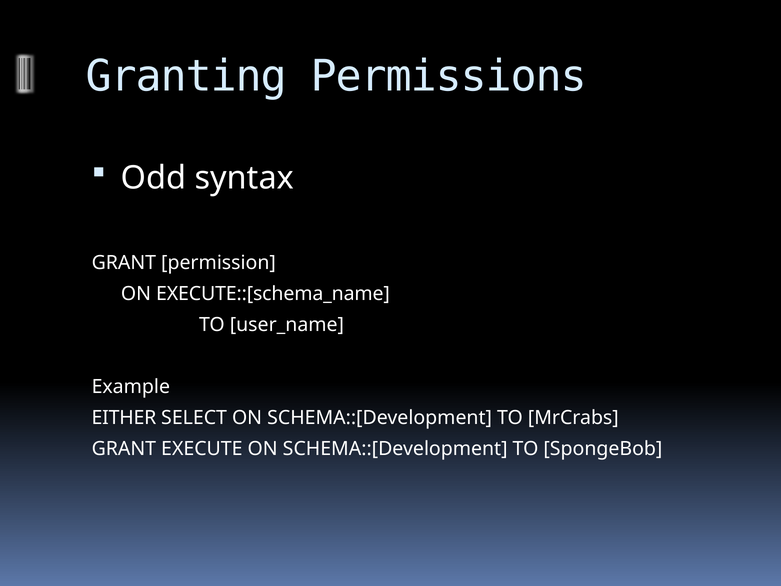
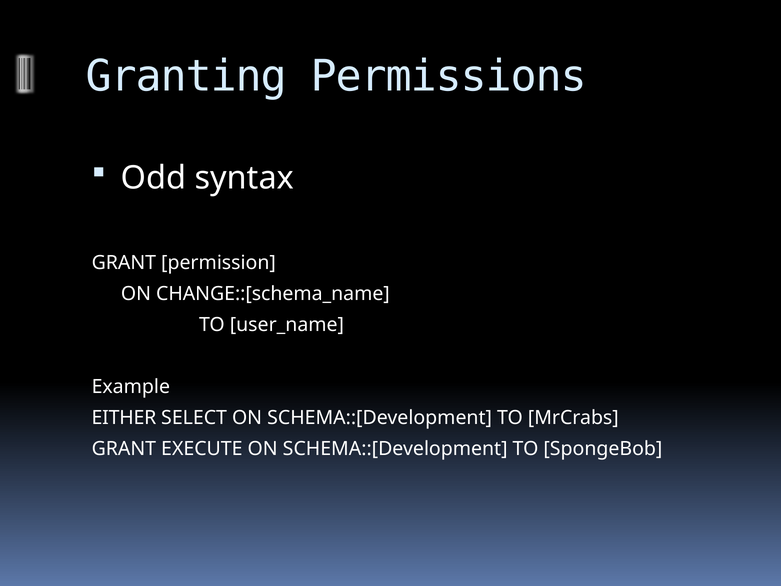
EXECUTE::[schema_name: EXECUTE::[schema_name -> CHANGE::[schema_name
